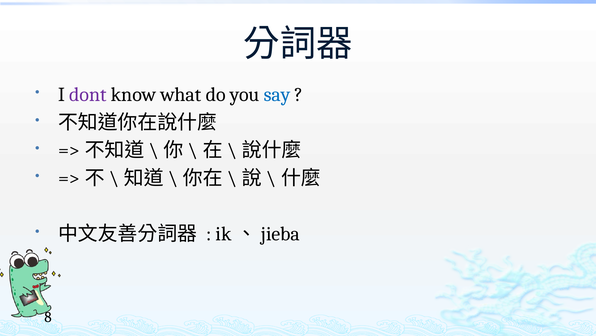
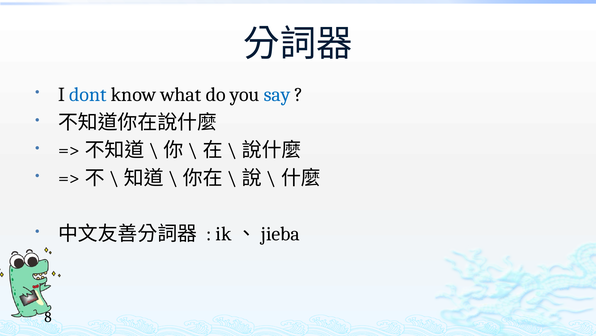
dont colour: purple -> blue
